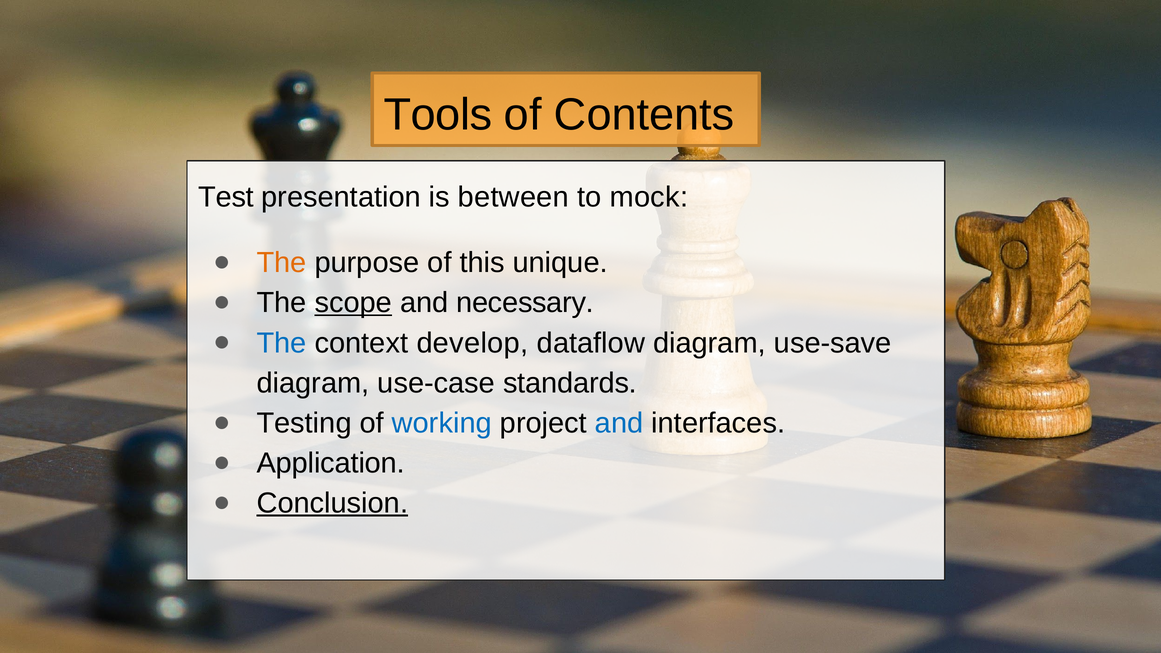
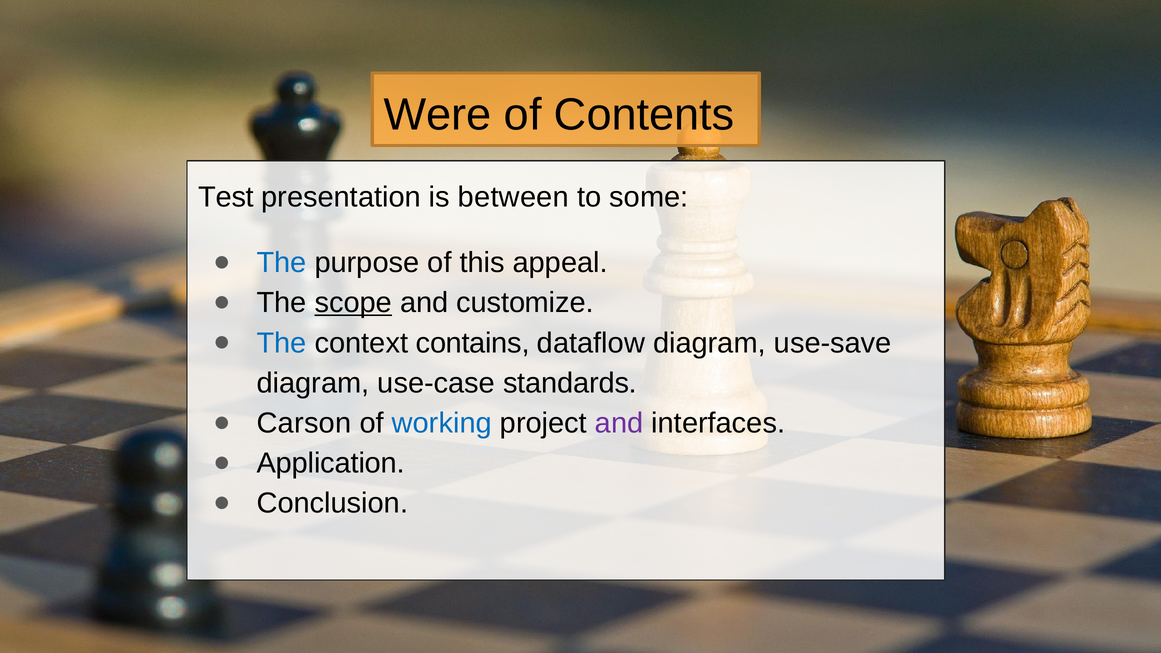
Tools: Tools -> Were
mock: mock -> some
The at (282, 263) colour: orange -> blue
unique: unique -> appeal
necessary: necessary -> customize
develop: develop -> contains
Testing: Testing -> Carson
and at (619, 423) colour: blue -> purple
Conclusion underline: present -> none
